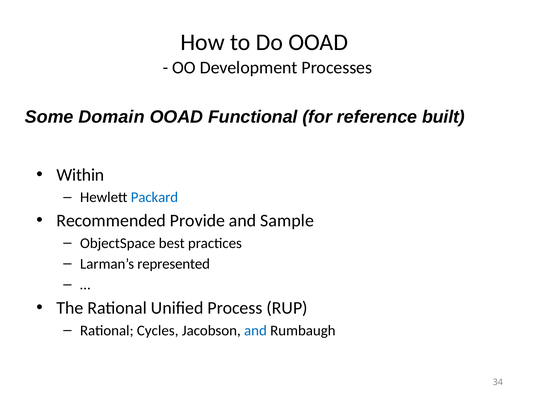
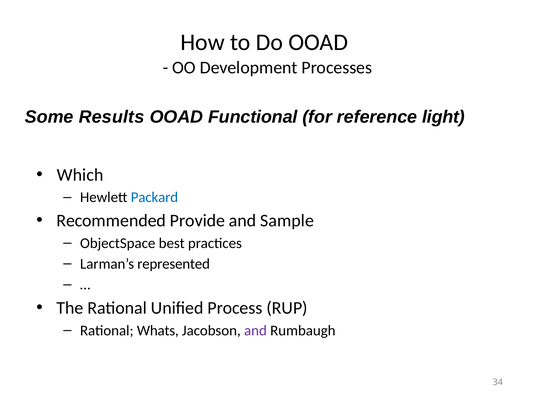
Domain: Domain -> Results
built: built -> light
Within: Within -> Which
Cycles: Cycles -> Whats
and at (255, 331) colour: blue -> purple
